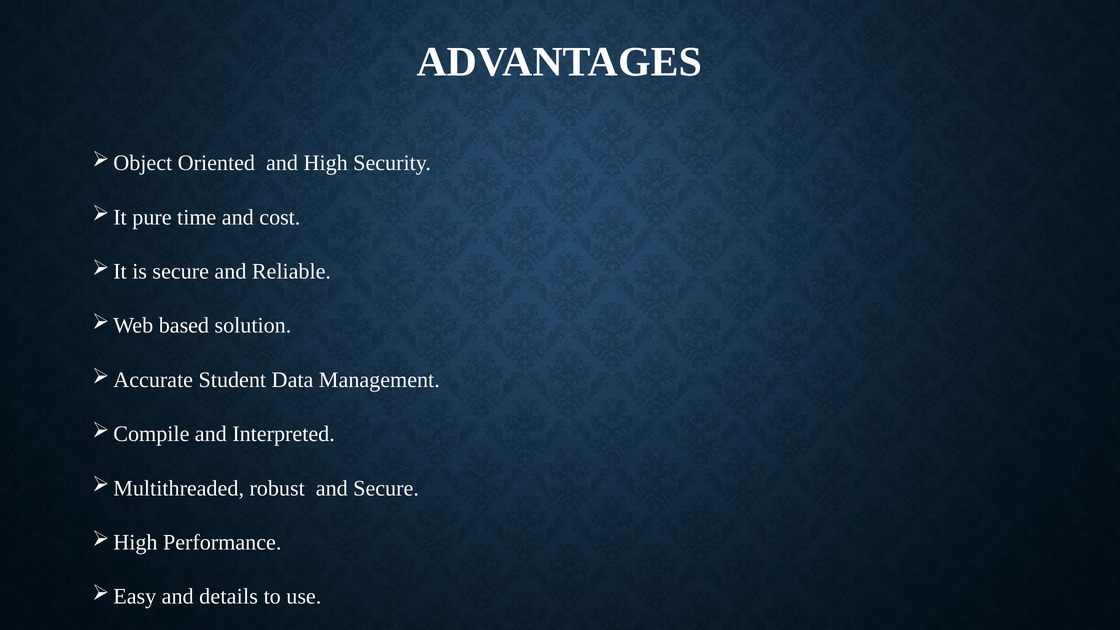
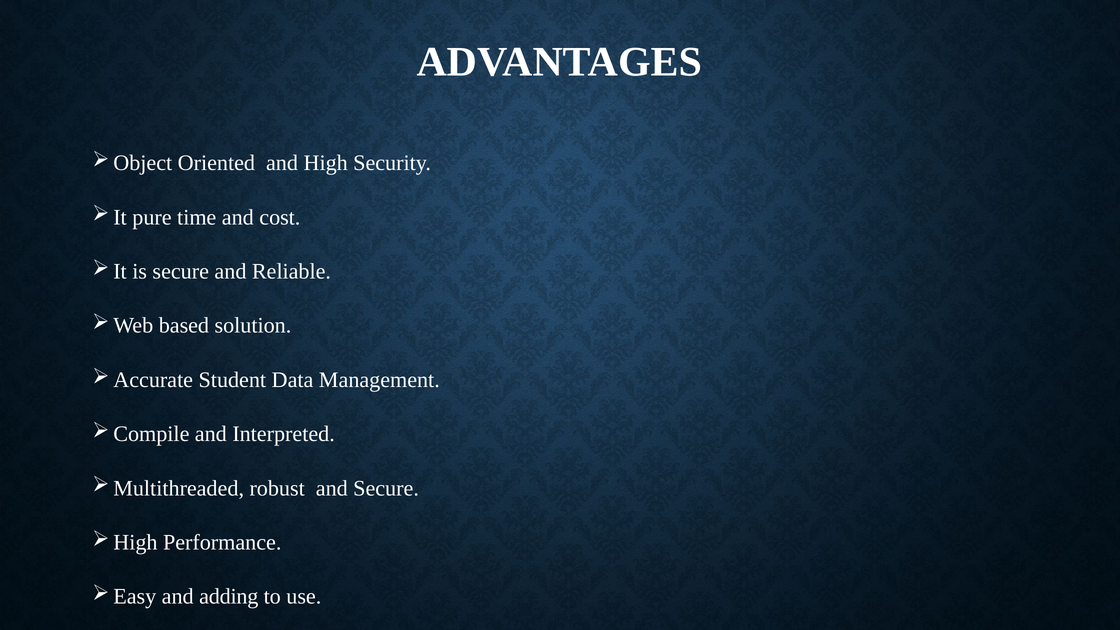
details: details -> adding
